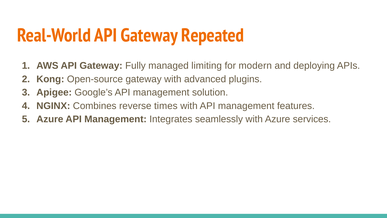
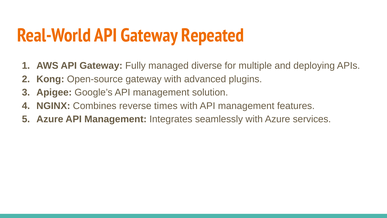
limiting: limiting -> diverse
modern: modern -> multiple
